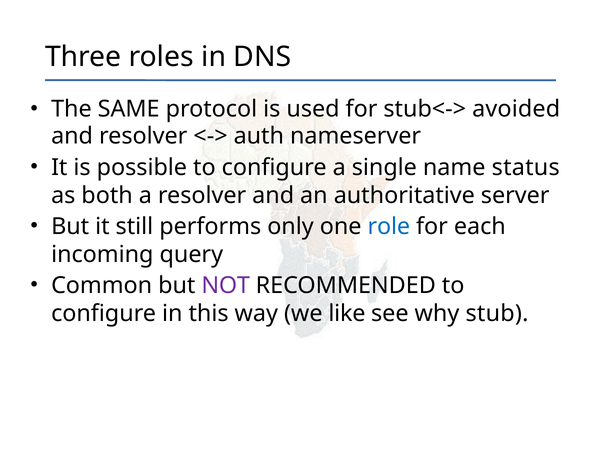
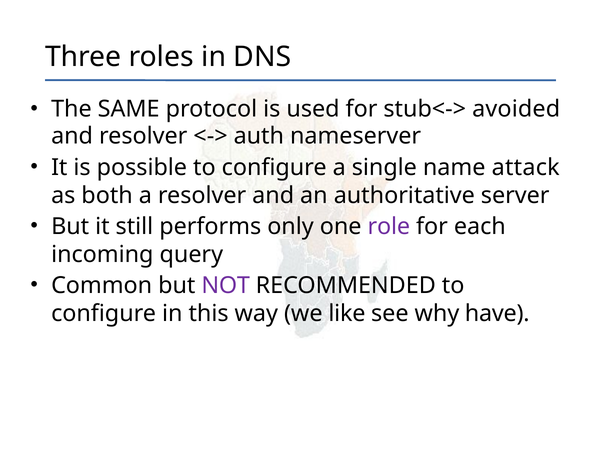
status: status -> attack
role colour: blue -> purple
stub: stub -> have
